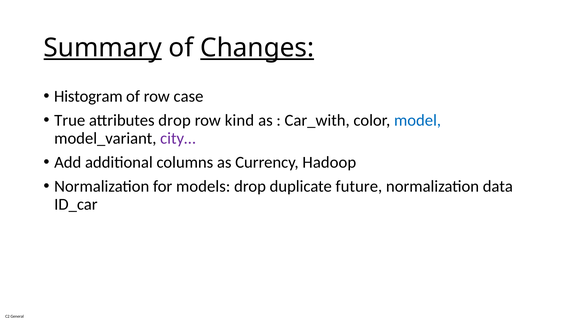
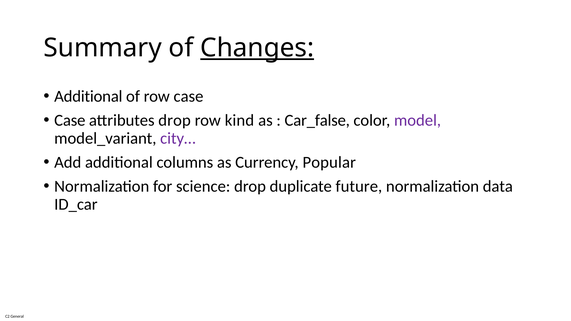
Summary underline: present -> none
Histogram at (88, 97): Histogram -> Additional
True at (70, 120): True -> Case
Car_with: Car_with -> Car_false
model colour: blue -> purple
Hadoop: Hadoop -> Popular
models: models -> science
